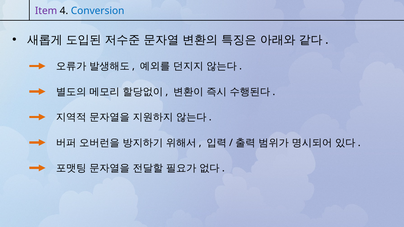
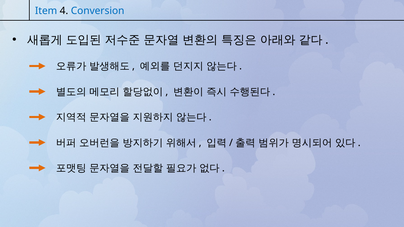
Item colour: purple -> blue
